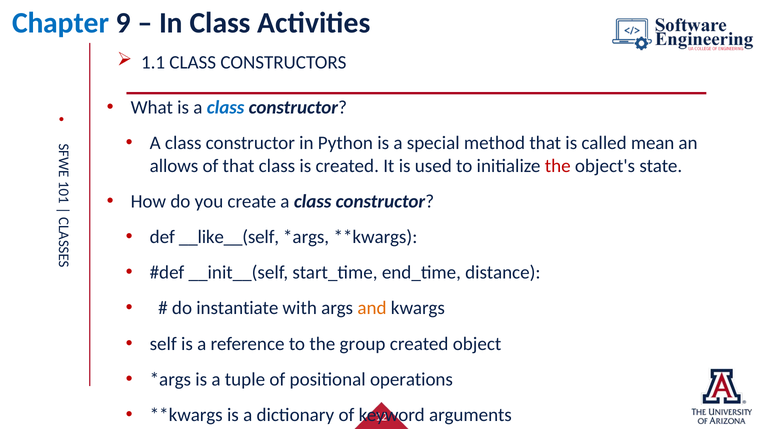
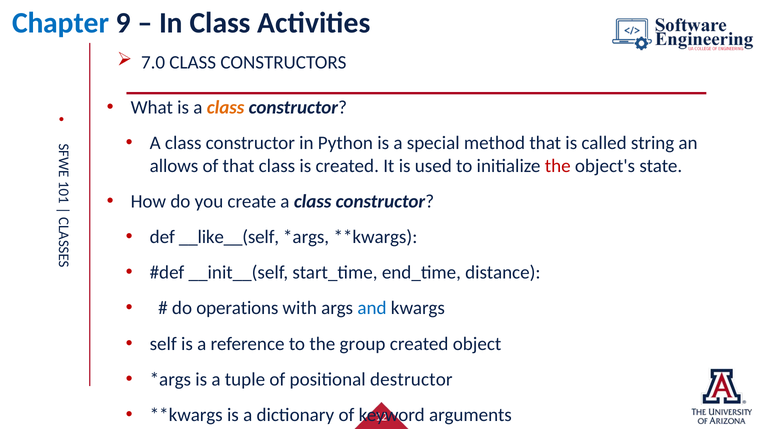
1.1: 1.1 -> 7.0
class at (226, 107) colour: blue -> orange
mean: mean -> string
instantiate: instantiate -> operations
and colour: orange -> blue
operations: operations -> destructor
